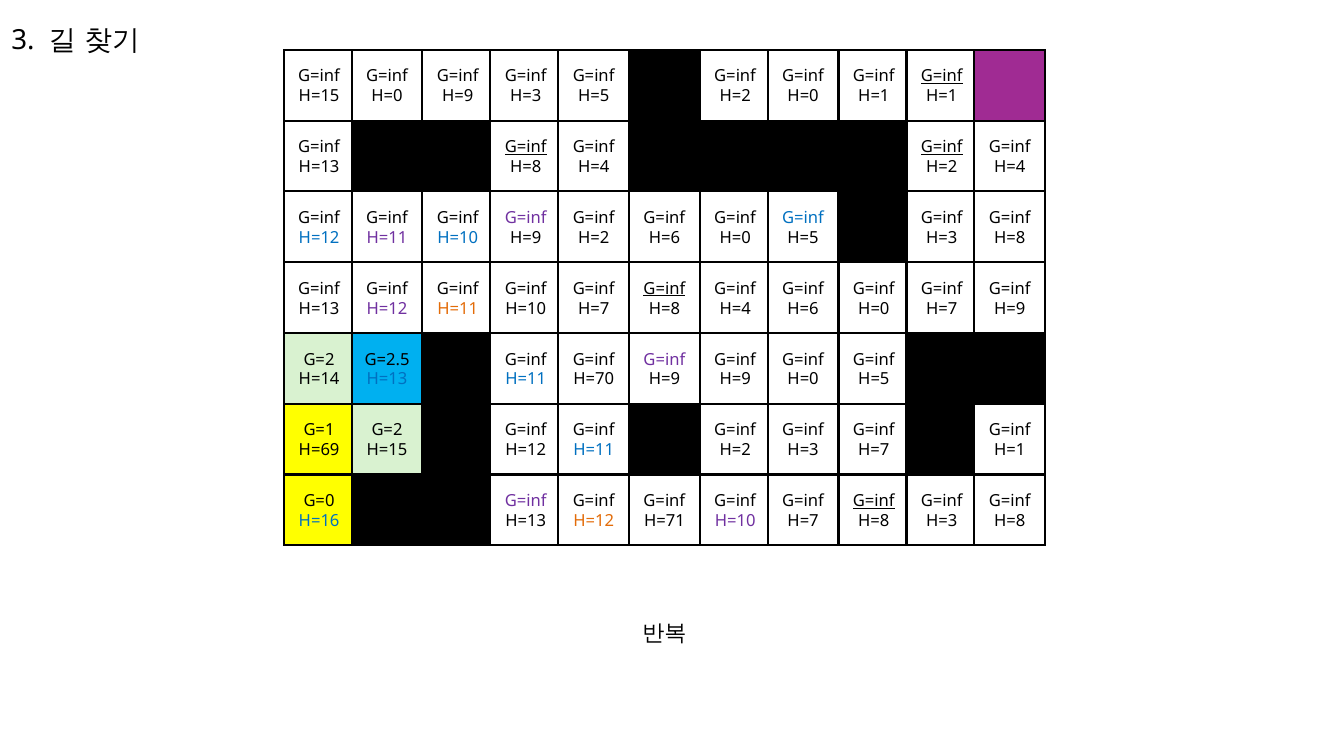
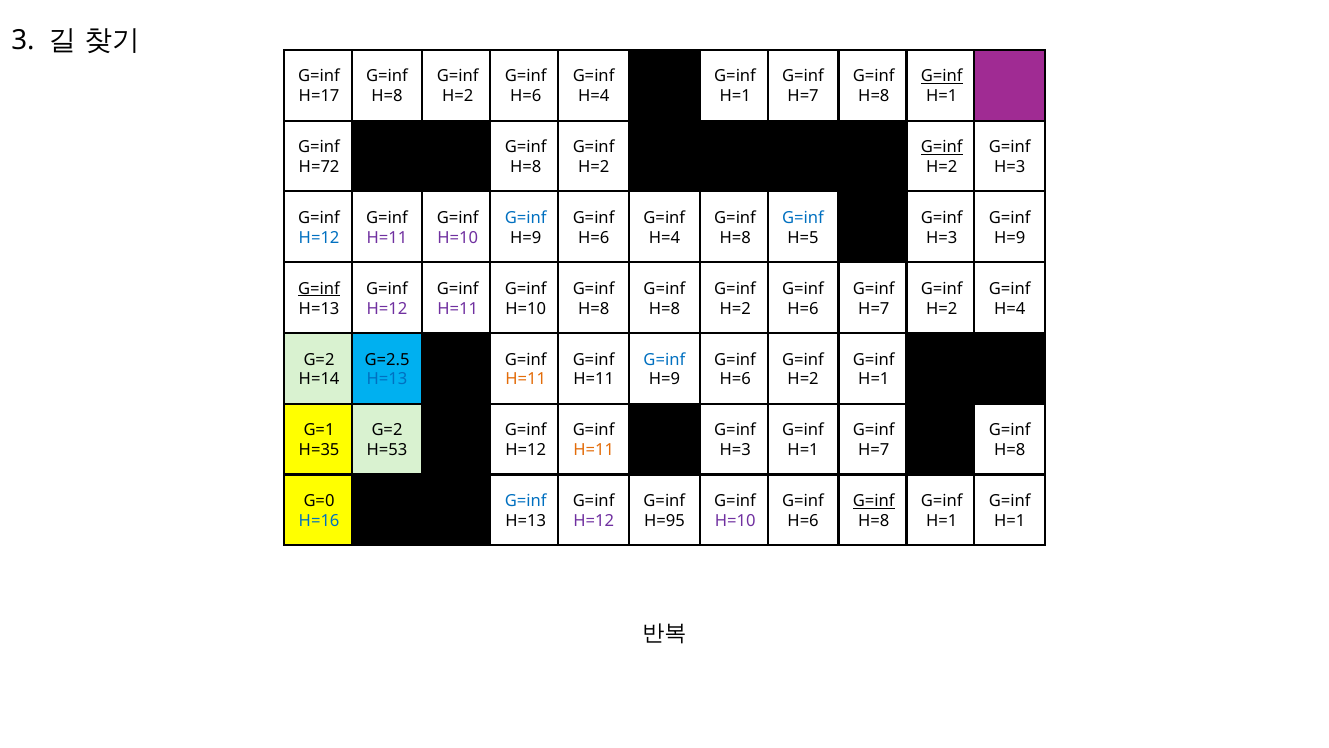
H=15 at (319, 96): H=15 -> H=17
H=0 at (387, 96): H=0 -> H=8
H=9 at (458, 96): H=9 -> H=2
H=3 at (526, 96): H=3 -> H=6
H=5 at (594, 96): H=5 -> H=4
H=2 at (735, 96): H=2 -> H=1
H=0 at (803, 96): H=0 -> H=7
H=1 at (874, 96): H=1 -> H=8
G=inf at (526, 147) underline: present -> none
H=13 at (319, 167): H=13 -> H=72
H=4 at (594, 167): H=4 -> H=2
H=4 at (1010, 167): H=4 -> H=3
G=inf at (526, 218) colour: purple -> blue
H=10 at (458, 238) colour: blue -> purple
H=2 at (594, 238): H=2 -> H=6
H=6 at (664, 238): H=6 -> H=4
H=0 at (735, 238): H=0 -> H=8
H=8 at (1010, 238): H=8 -> H=9
G=inf at (319, 289) underline: none -> present
G=inf at (664, 289) underline: present -> none
H=11 at (458, 308) colour: orange -> purple
H=7 at (594, 308): H=7 -> H=8
H=4 at (735, 308): H=4 -> H=2
H=0 at (874, 308): H=0 -> H=7
H=7 at (942, 308): H=7 -> H=2
H=9 at (1010, 308): H=9 -> H=4
G=inf at (664, 359) colour: purple -> blue
H=11 at (526, 379) colour: blue -> orange
H=70 at (594, 379): H=70 -> H=11
H=9 at (735, 379): H=9 -> H=6
H=0 at (803, 379): H=0 -> H=2
H=5 at (874, 379): H=5 -> H=1
H=69: H=69 -> H=35
H=15 at (387, 450): H=15 -> H=53
H=11 at (594, 450) colour: blue -> orange
H=2 at (735, 450): H=2 -> H=3
H=3 at (803, 450): H=3 -> H=1
H=1 at (1010, 450): H=1 -> H=8
G=inf at (526, 501) colour: purple -> blue
H=12 at (594, 521) colour: orange -> purple
H=71: H=71 -> H=95
H=7 at (803, 521): H=7 -> H=6
H=3 at (942, 521): H=3 -> H=1
H=8 at (1010, 521): H=8 -> H=1
